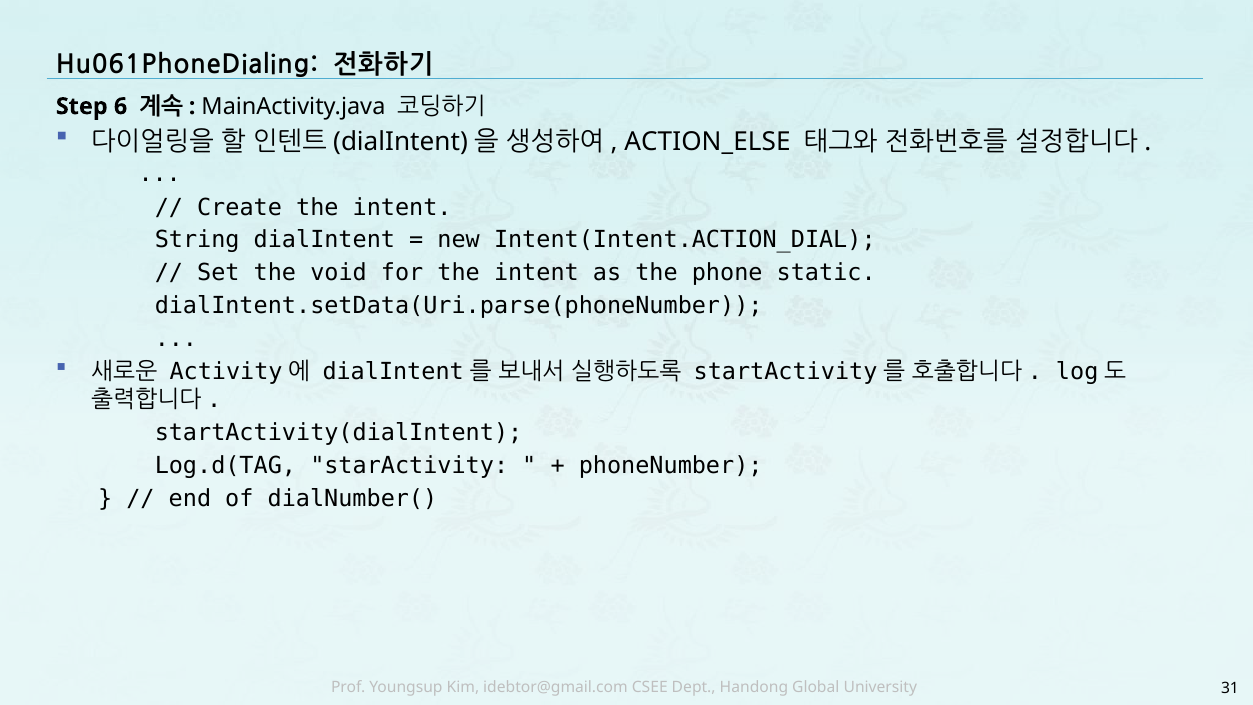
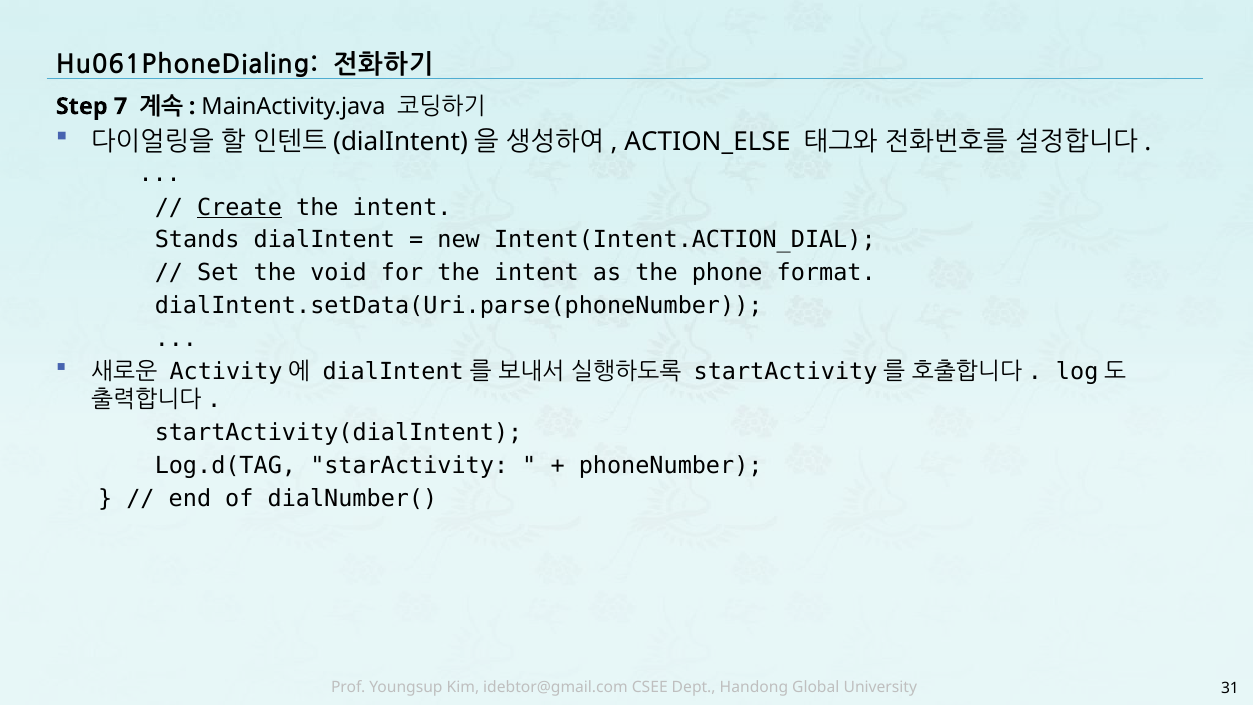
6: 6 -> 7
Create underline: none -> present
String: String -> Stands
static: static -> format
